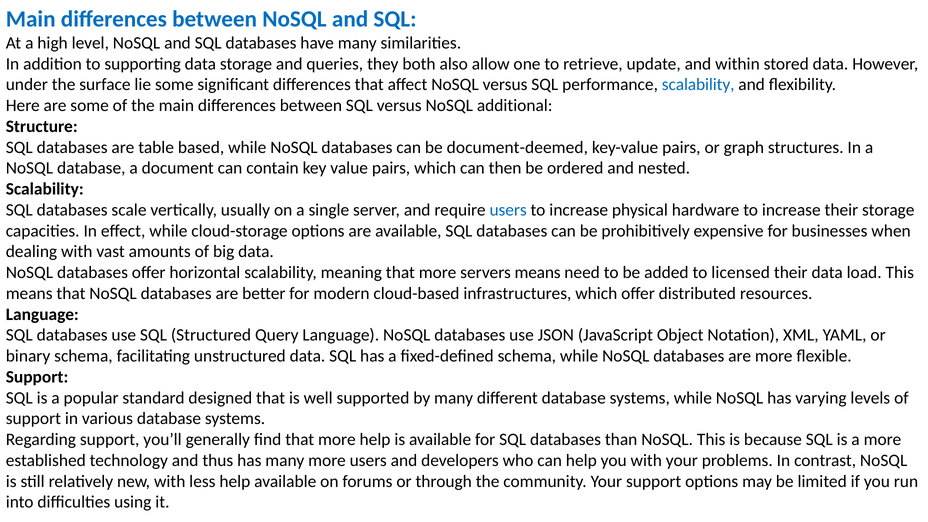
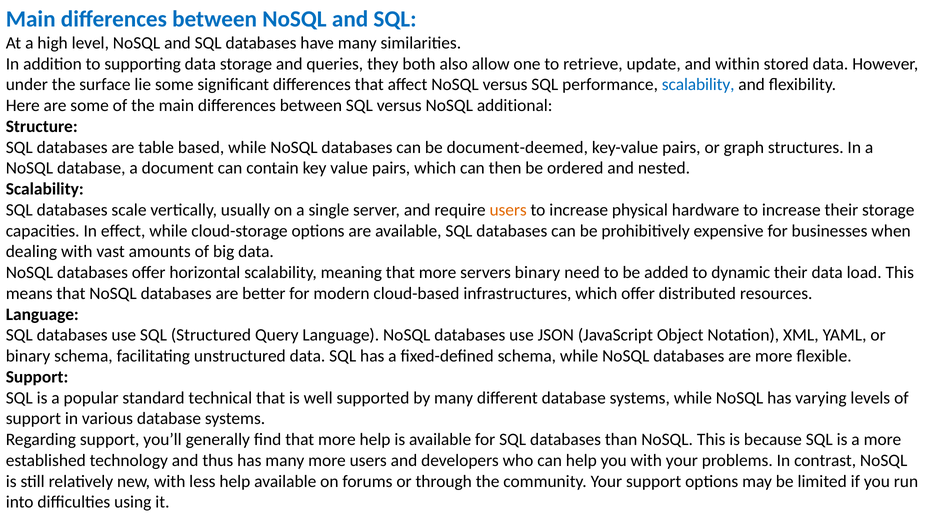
users at (508, 210) colour: blue -> orange
servers means: means -> binary
licensed: licensed -> dynamic
designed: designed -> technical
